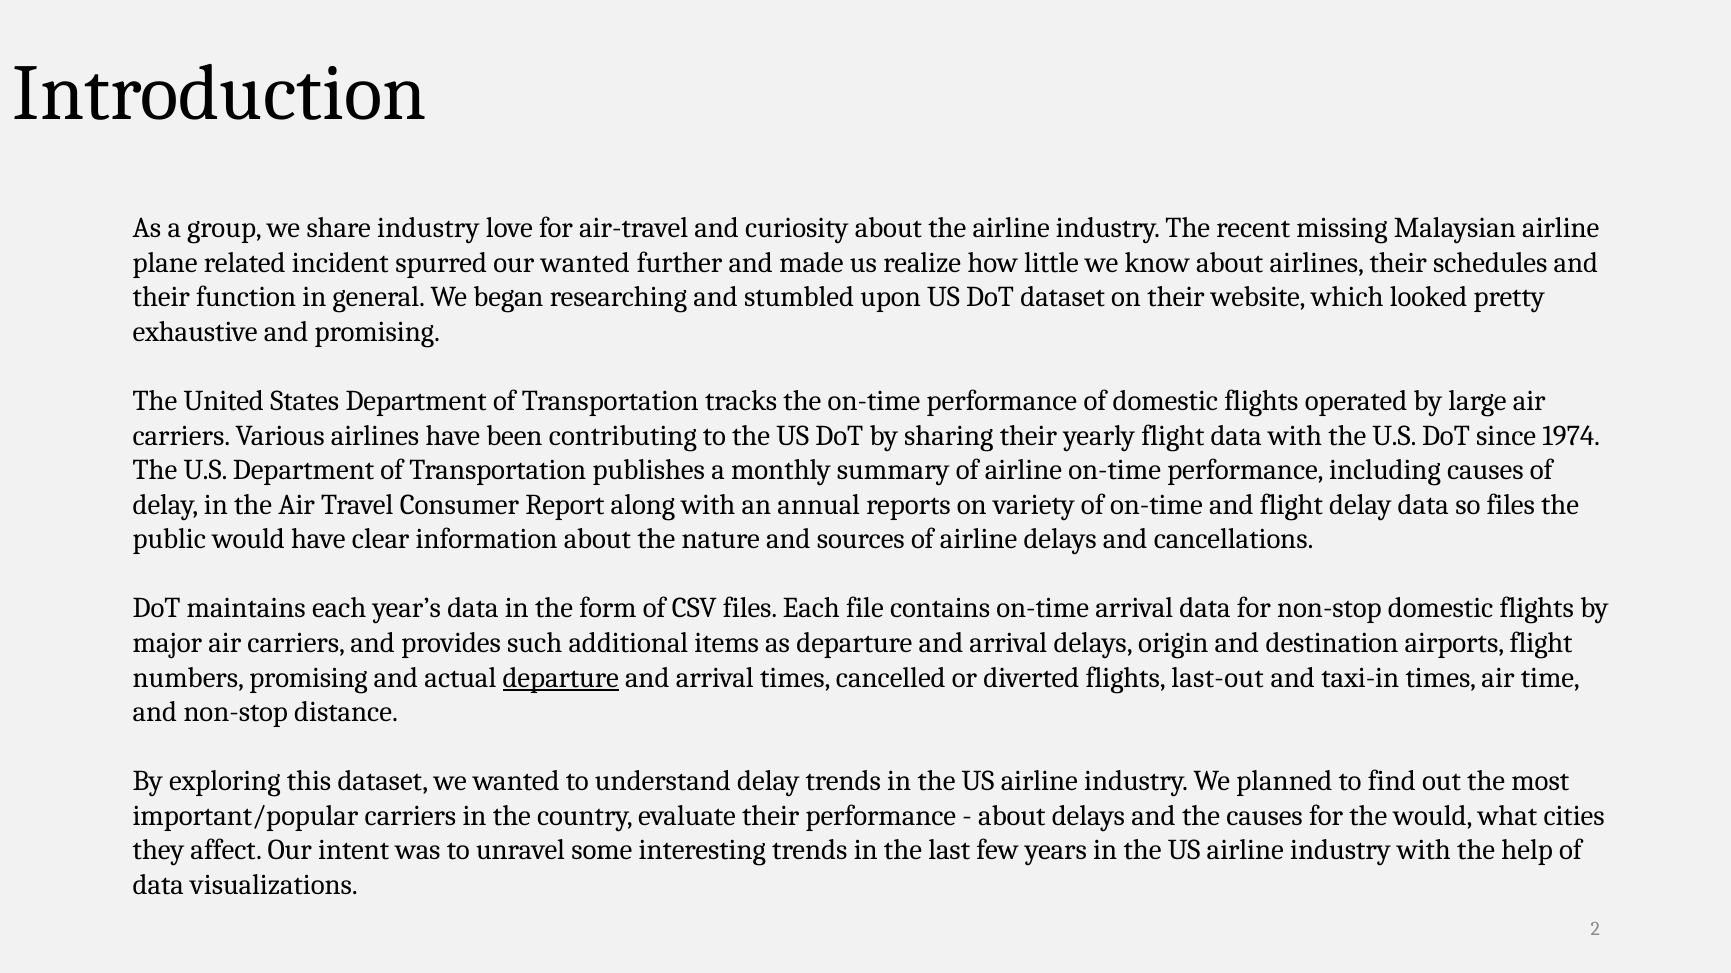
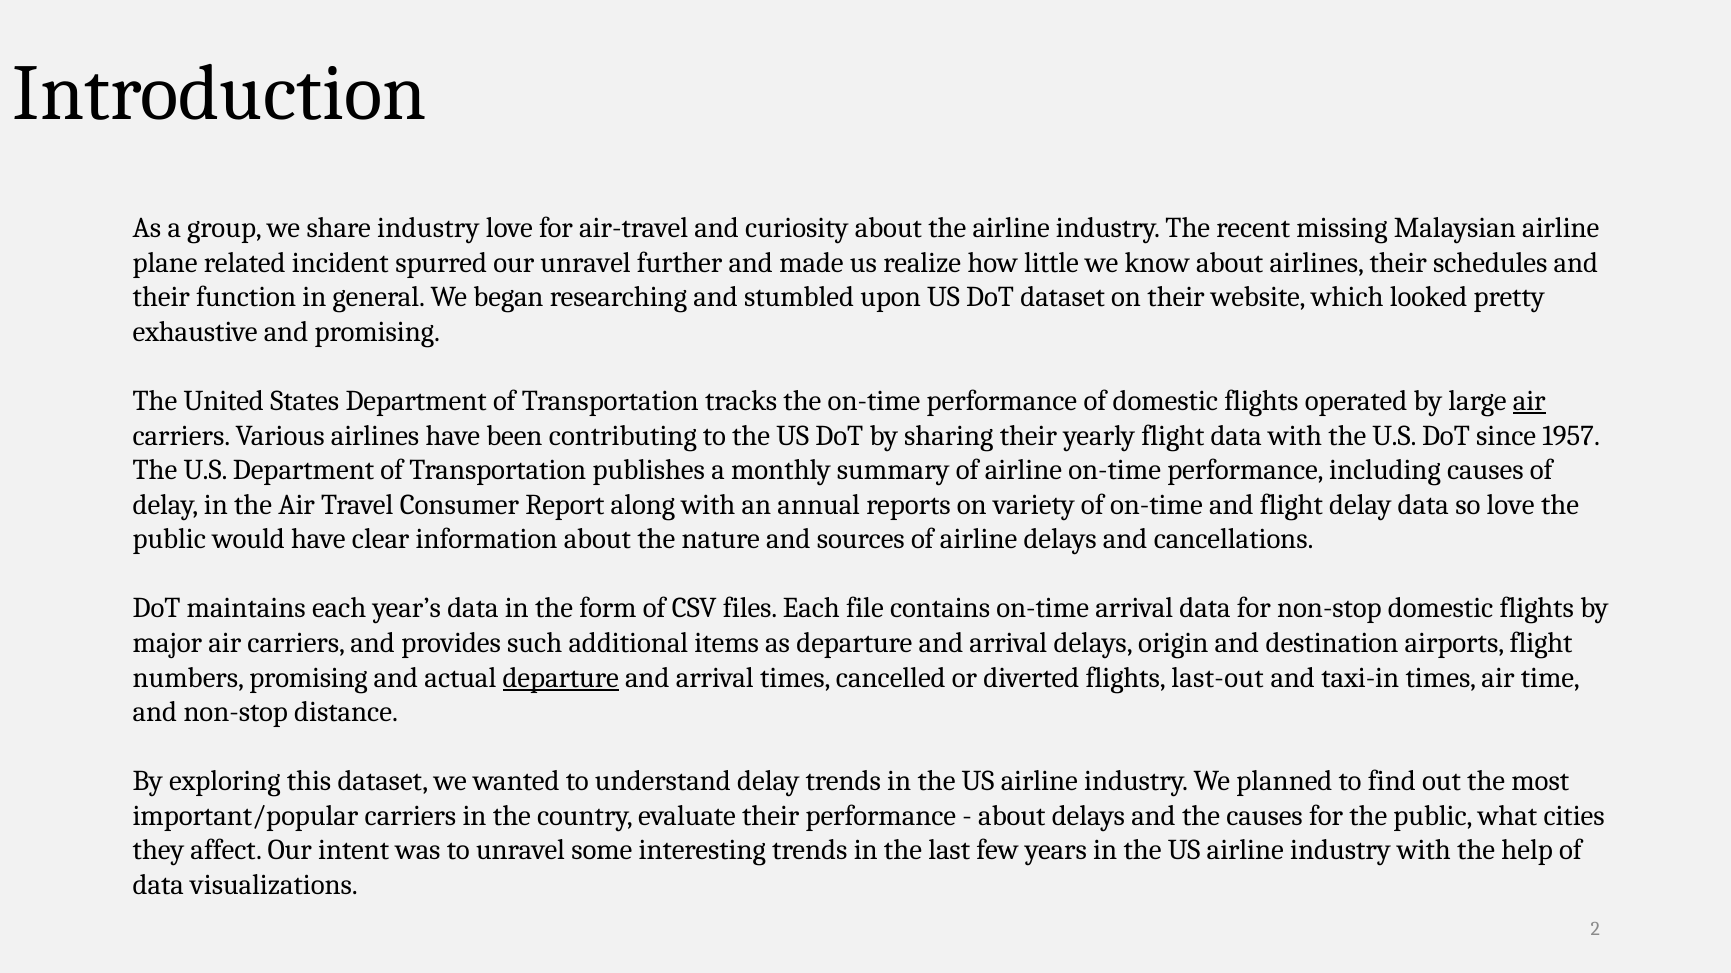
our wanted: wanted -> unravel
air at (1529, 401) underline: none -> present
1974: 1974 -> 1957
so files: files -> love
for the would: would -> public
